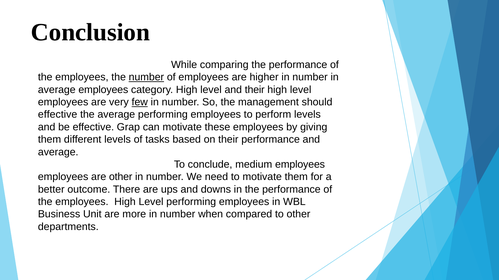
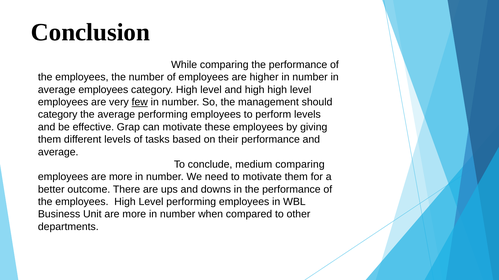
number at (146, 77) underline: present -> none
and their: their -> high
effective at (58, 115): effective -> category
medium employees: employees -> comparing
employees are other: other -> more
